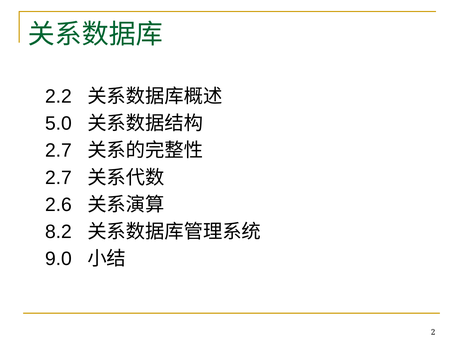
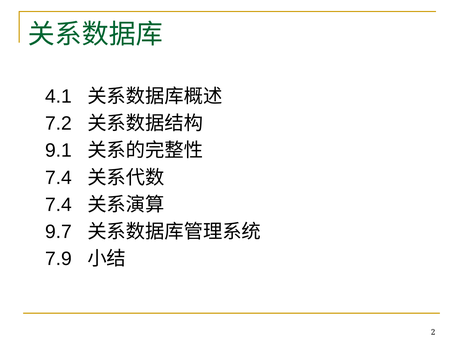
2.2: 2.2 -> 4.1
5.0: 5.0 -> 7.2
2.7 at (59, 150): 2.7 -> 9.1
2.7 at (59, 177): 2.7 -> 7.4
2.6 at (59, 204): 2.6 -> 7.4
8.2: 8.2 -> 9.7
9.0: 9.0 -> 7.9
